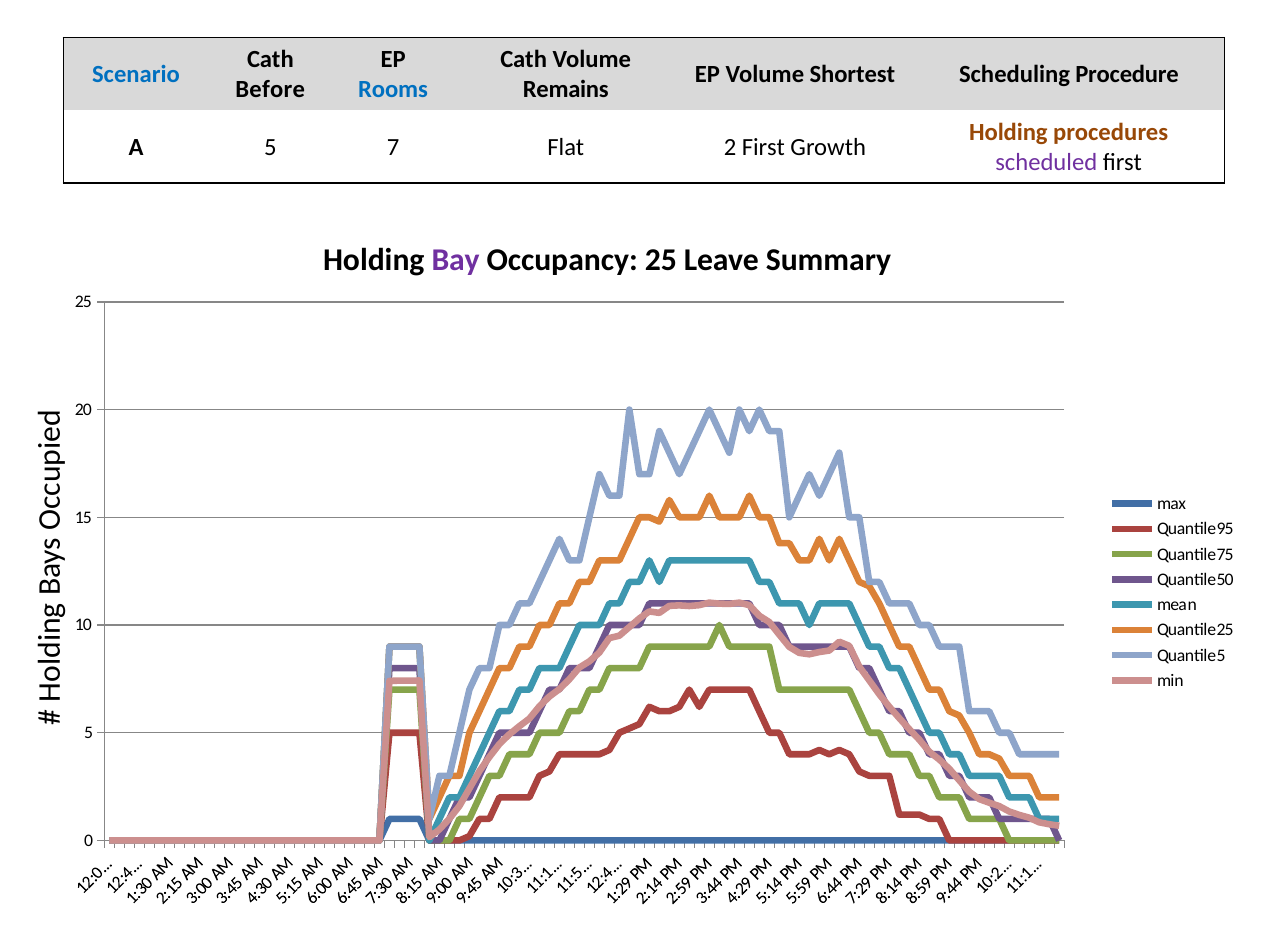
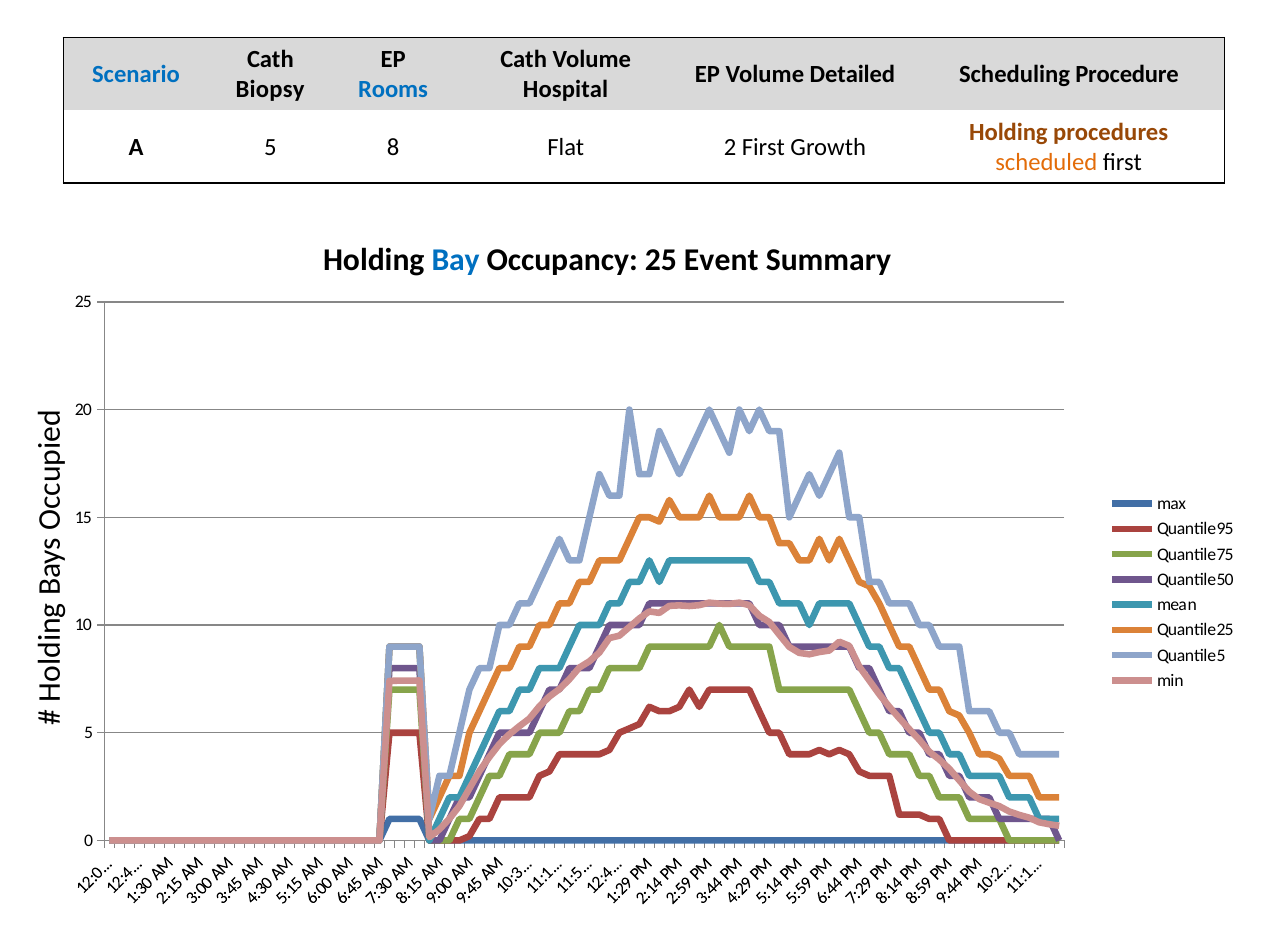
Shortest: Shortest -> Detailed
Before: Before -> Biopsy
Remains: Remains -> Hospital
7: 7 -> 8
scheduled colour: purple -> orange
Bay colour: purple -> blue
Leave: Leave -> Event
